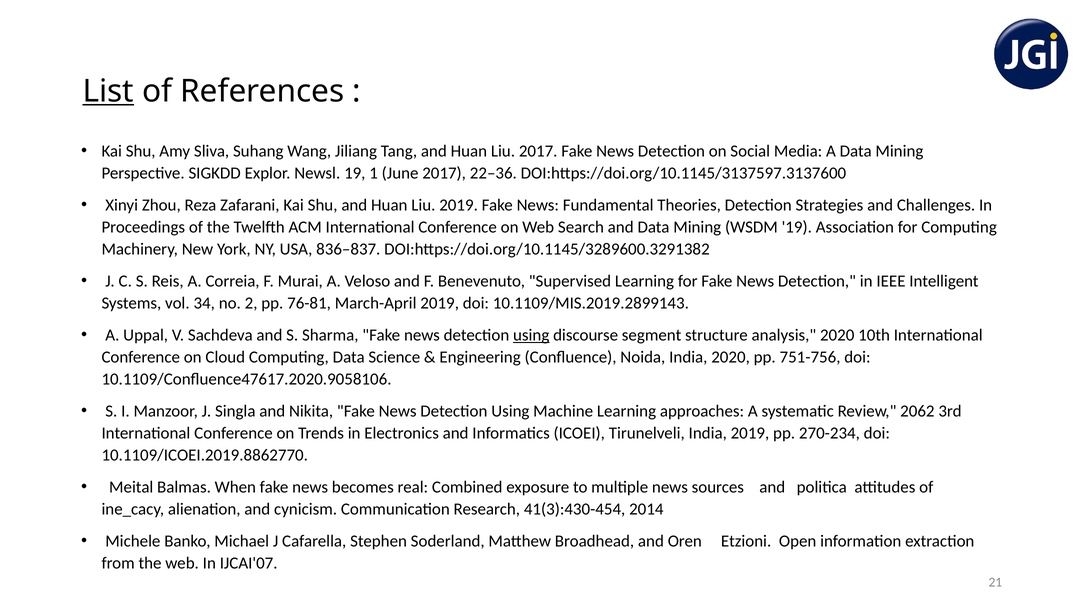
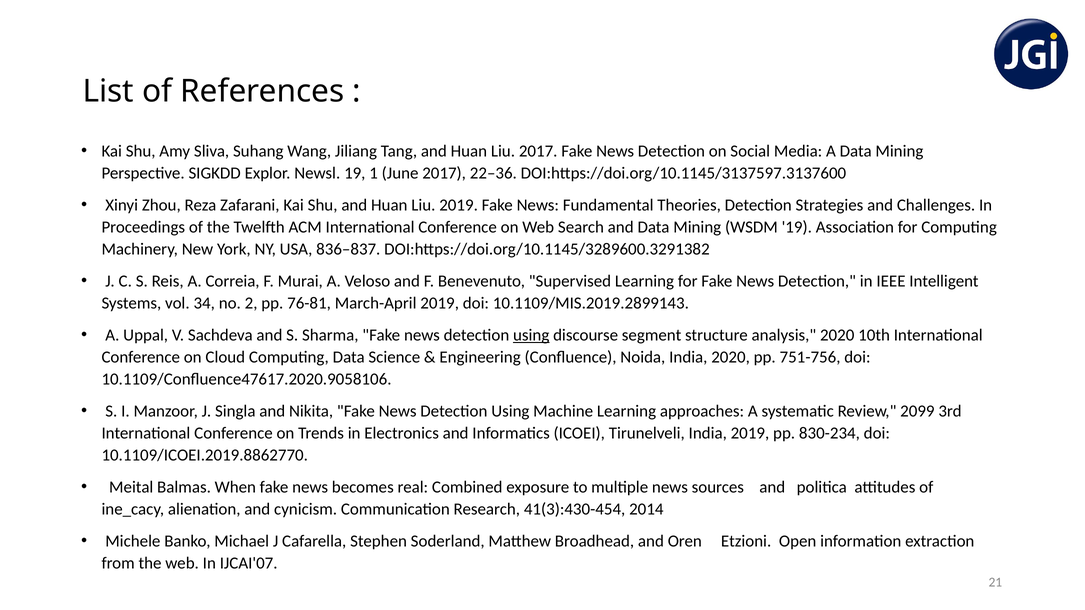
List underline: present -> none
2062: 2062 -> 2099
270-234: 270-234 -> 830-234
